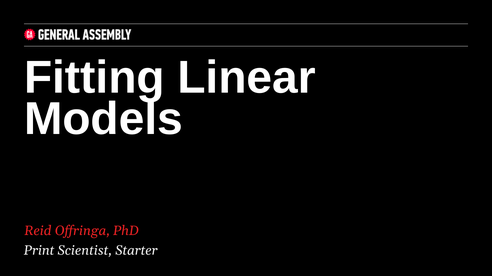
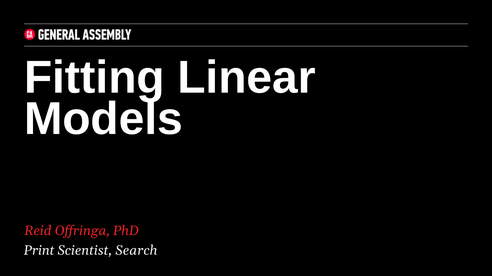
Starter: Starter -> Search
